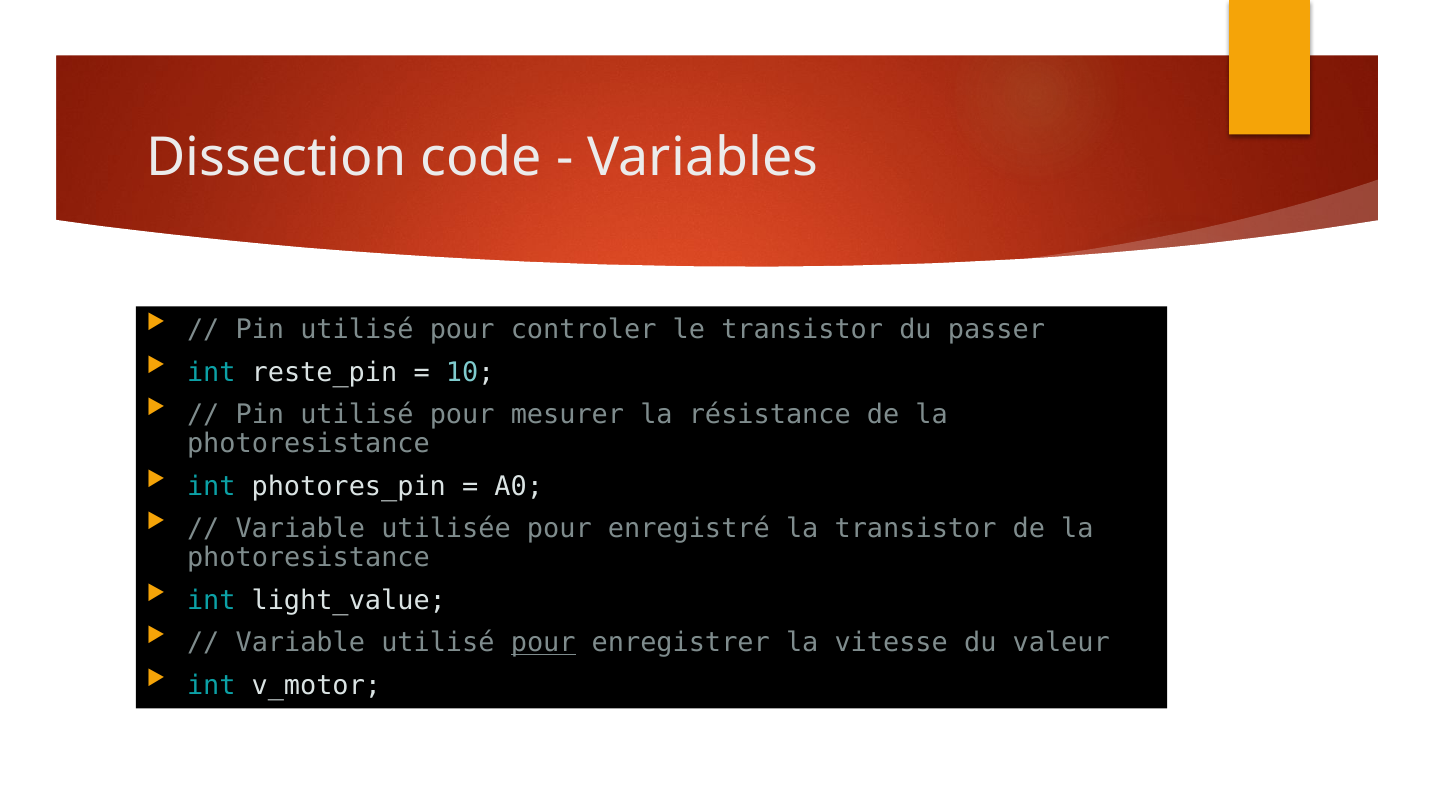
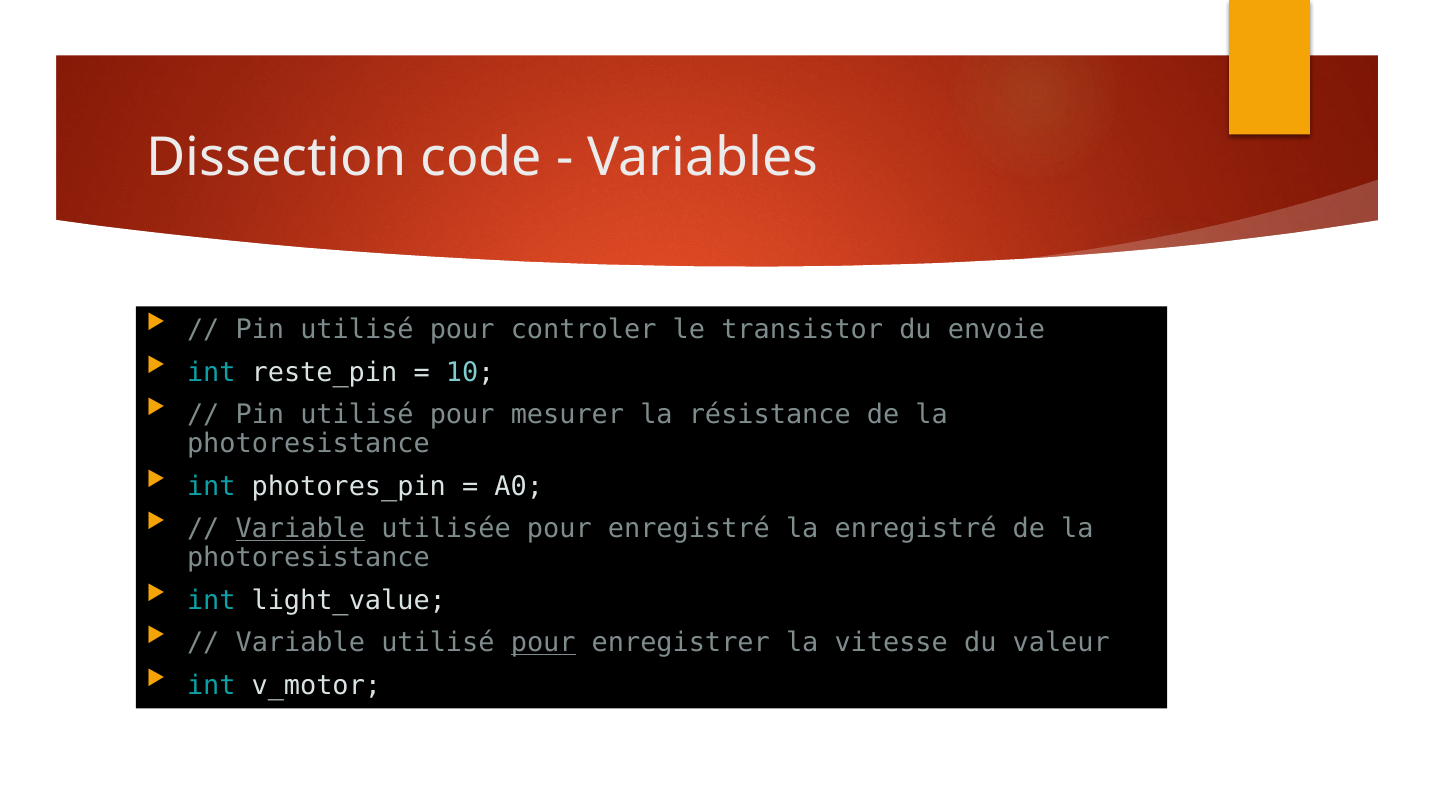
passer: passer -> envoie
Variable at (300, 529) underline: none -> present
la transistor: transistor -> enregistré
